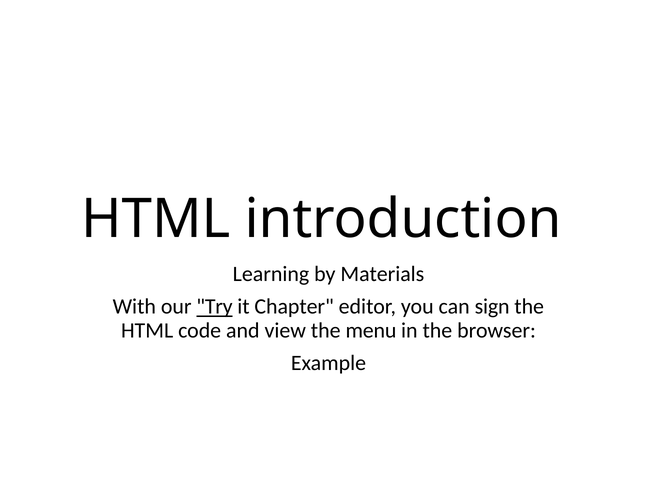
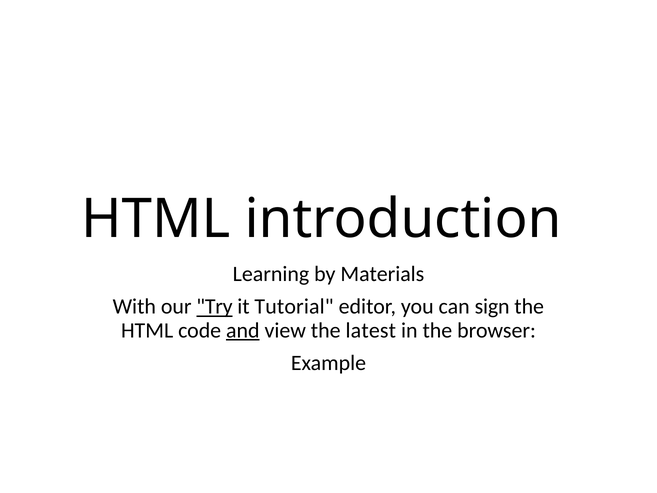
Chapter: Chapter -> Tutorial
and underline: none -> present
menu: menu -> latest
